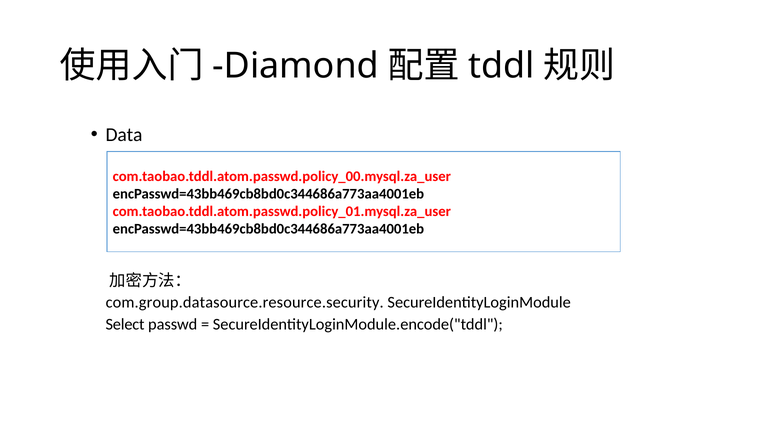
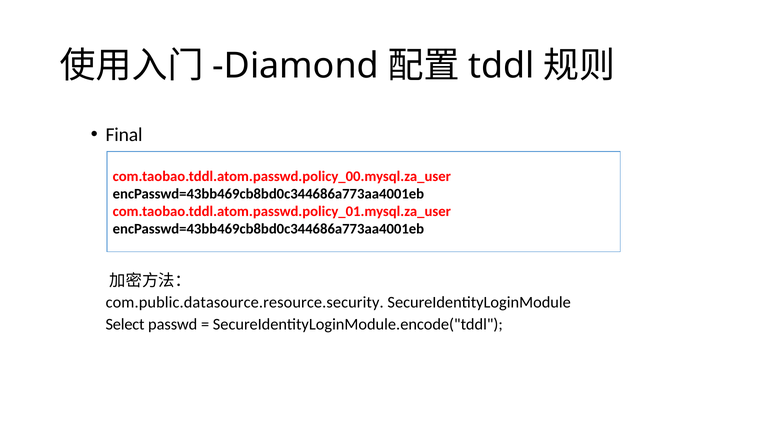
Data: Data -> Final
com.group.datasource.resource.security: com.group.datasource.resource.security -> com.public.datasource.resource.security
